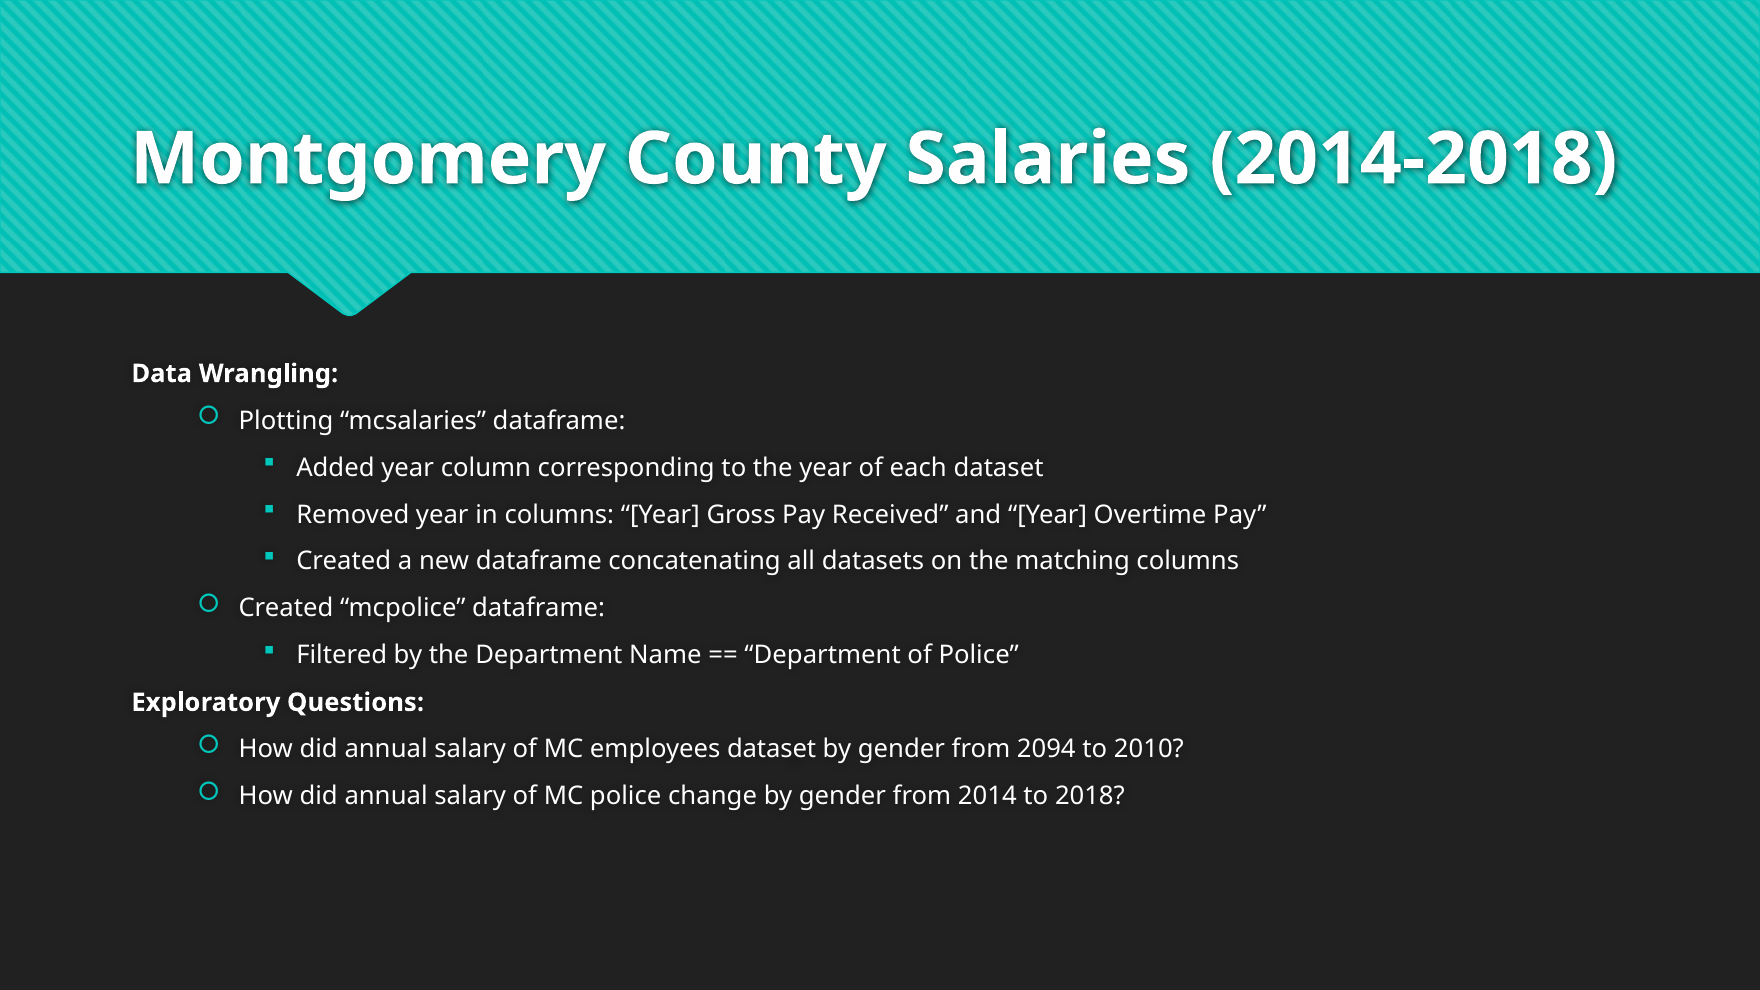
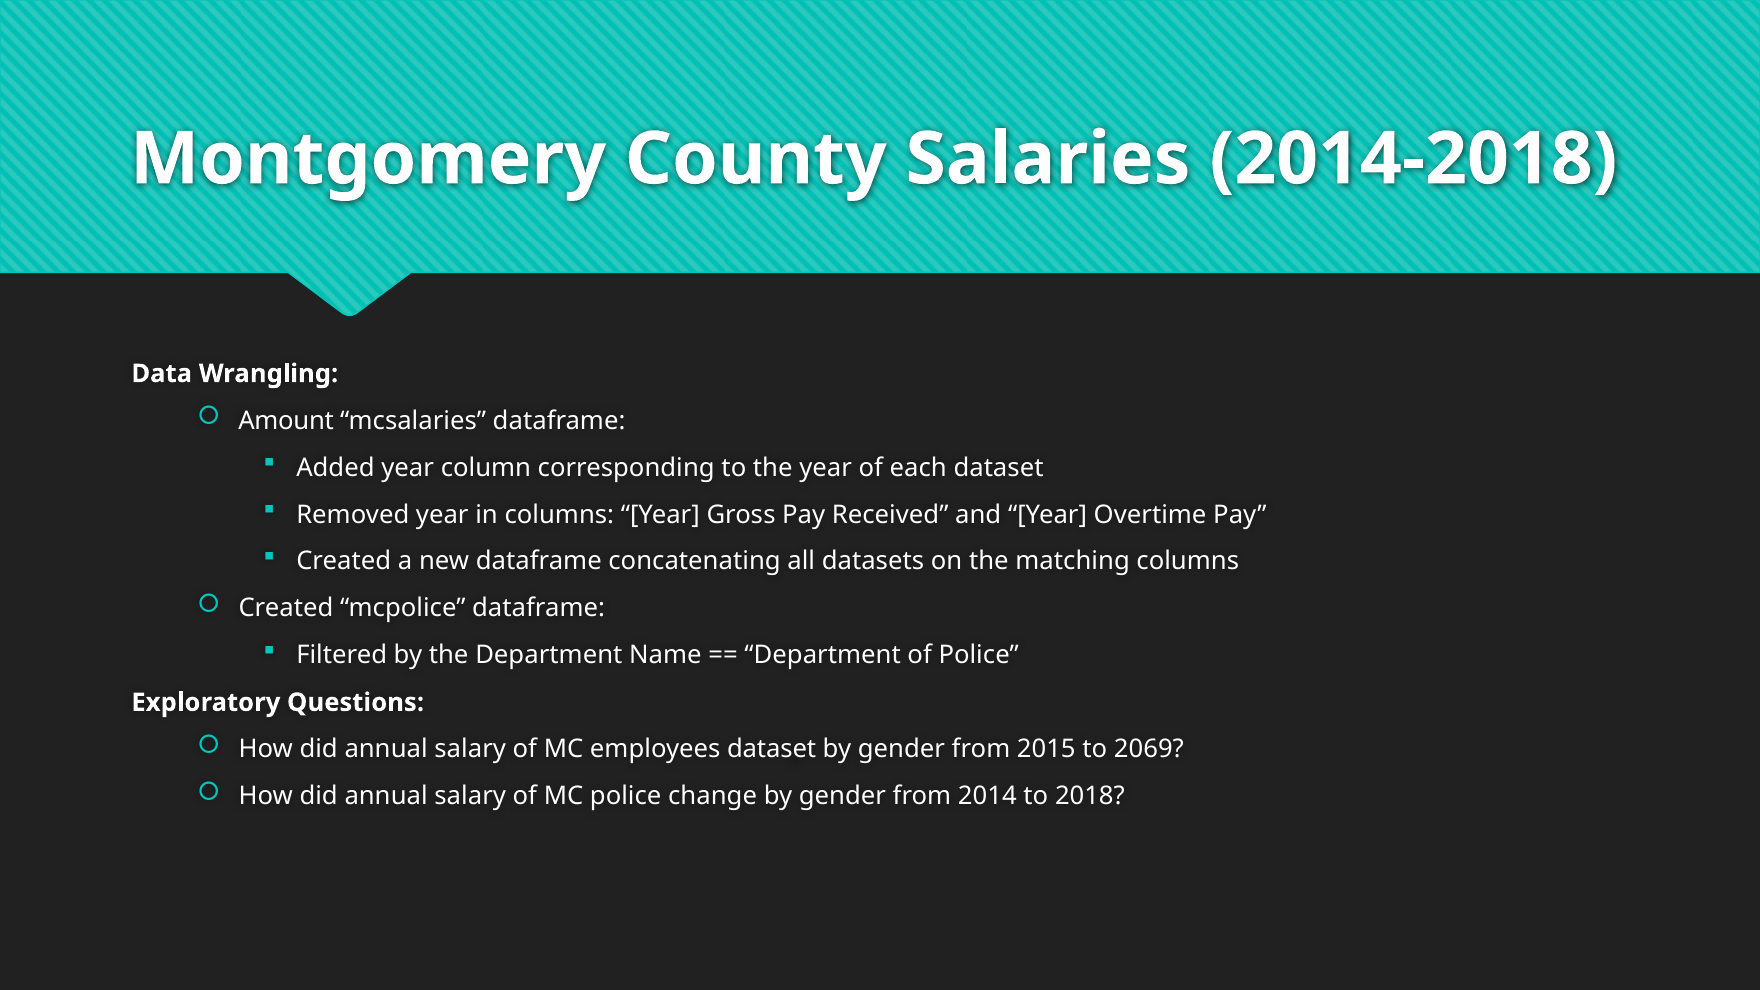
Plotting: Plotting -> Amount
2094: 2094 -> 2015
2010: 2010 -> 2069
